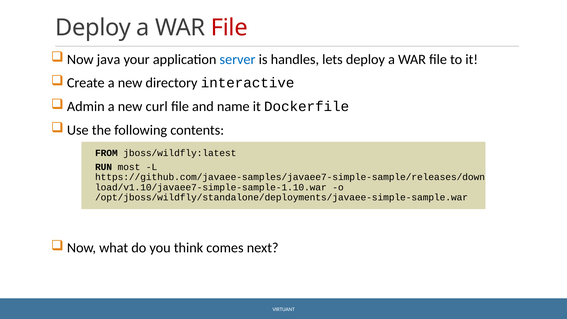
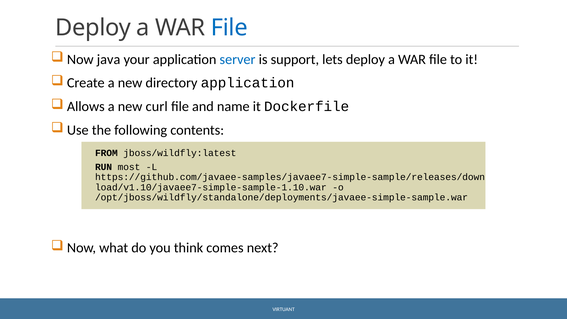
File at (229, 28) colour: red -> blue
handles: handles -> support
directory interactive: interactive -> application
Admin: Admin -> Allows
